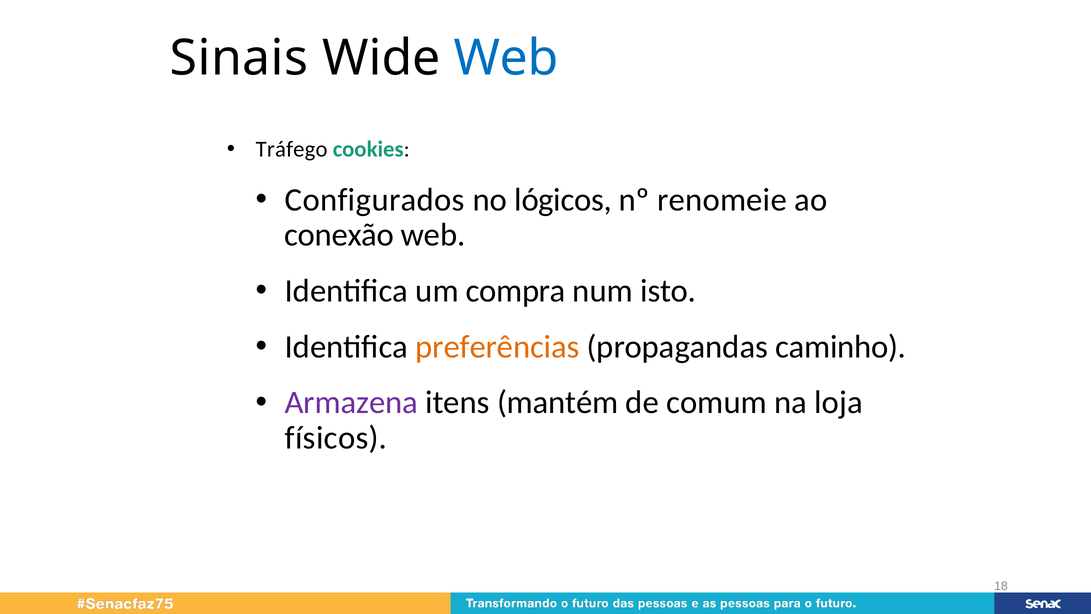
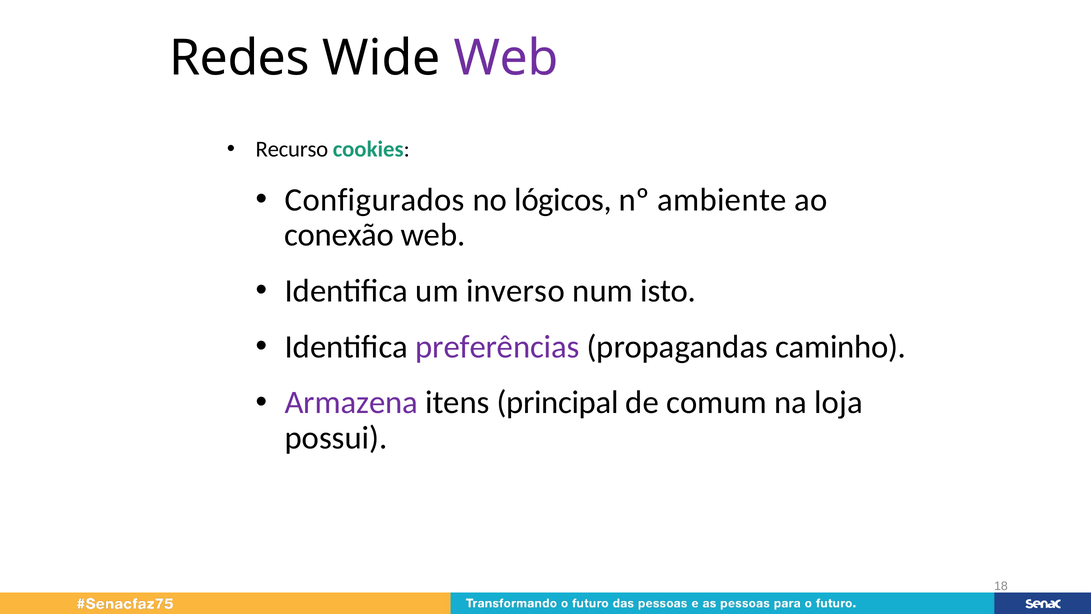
Sinais: Sinais -> Redes
Web at (506, 58) colour: blue -> purple
Tráfego: Tráfego -> Recurso
renomeie: renomeie -> ambiente
compra: compra -> inverso
preferências colour: orange -> purple
mantém: mantém -> principal
físicos: físicos -> possui
